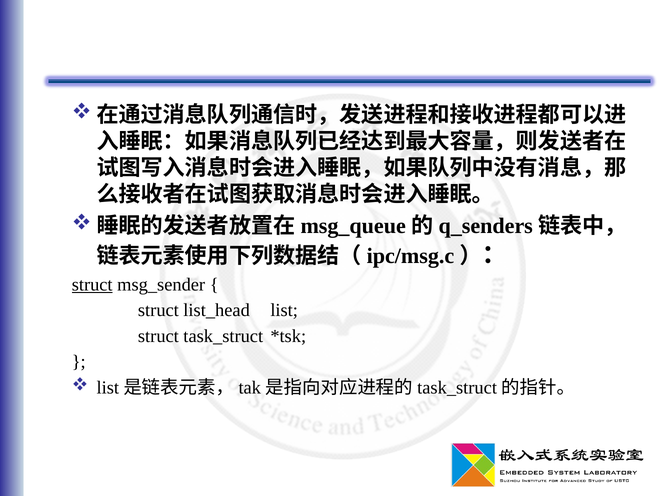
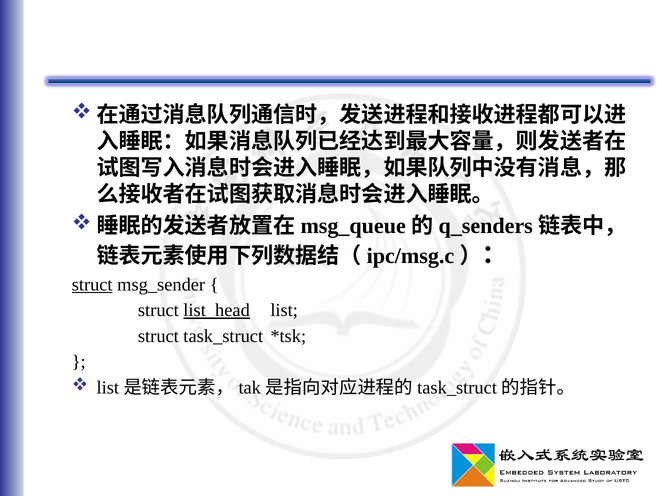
list_head underline: none -> present
